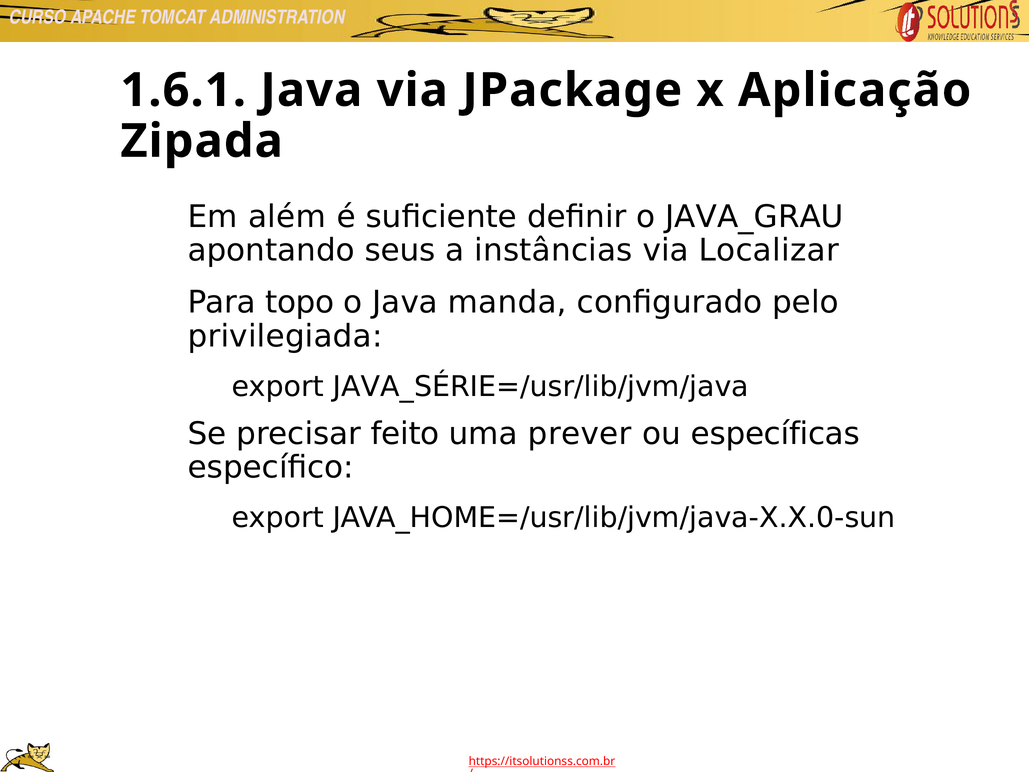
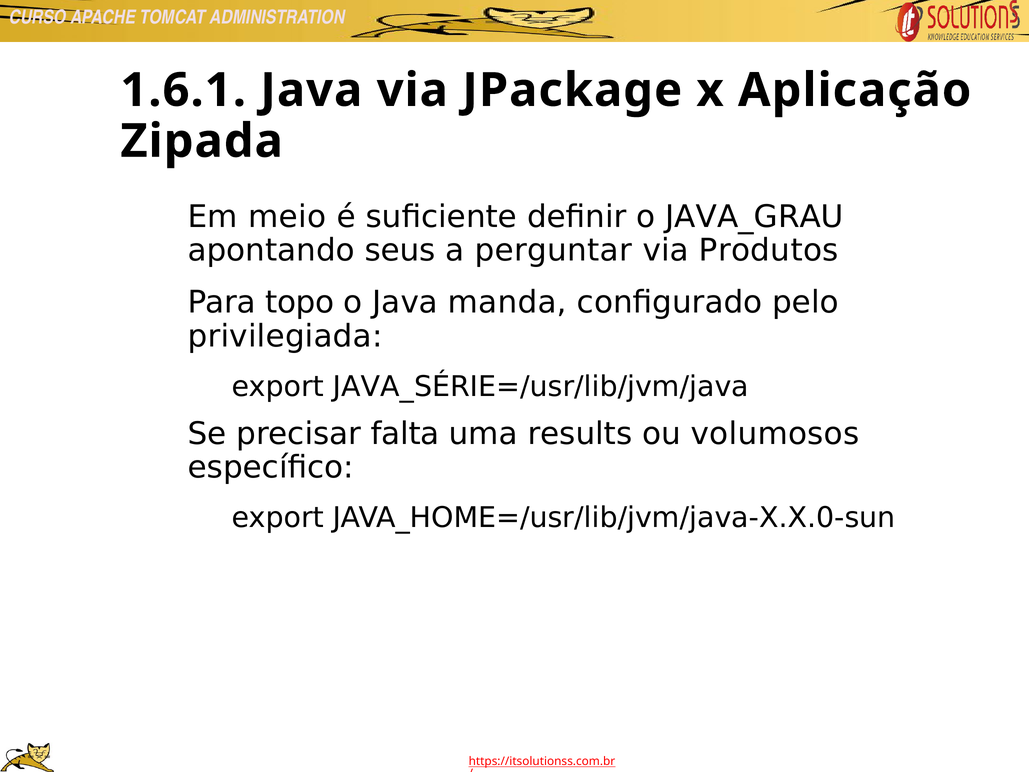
além: além -> meio
instâncias: instâncias -> perguntar
Localizar: Localizar -> Produtos
feito: feito -> falta
prever: prever -> results
específicas: específicas -> volumosos
